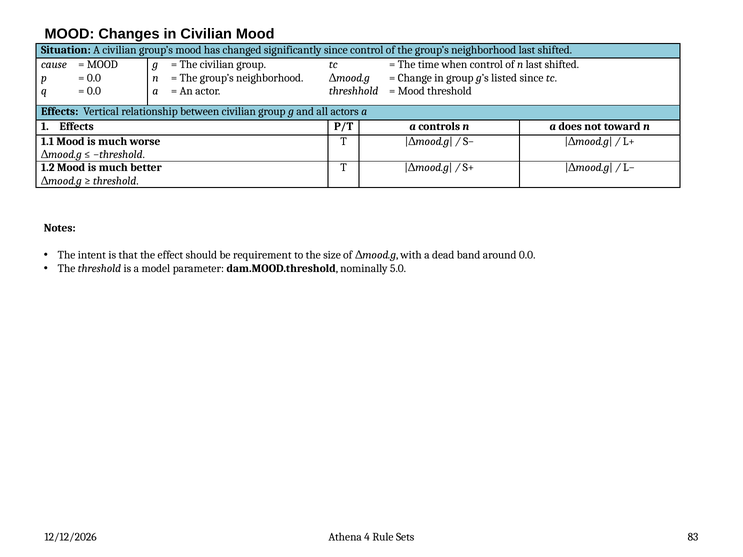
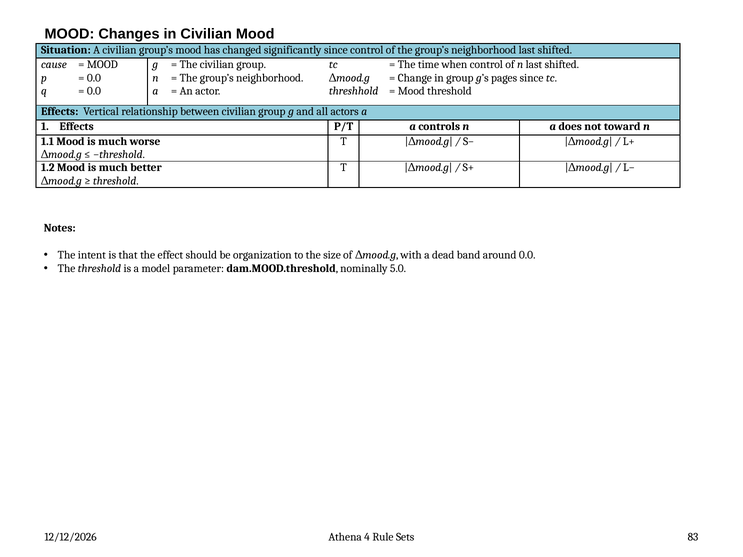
listed: listed -> pages
requirement: requirement -> organization
